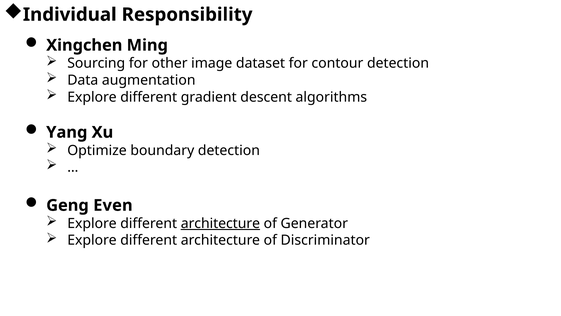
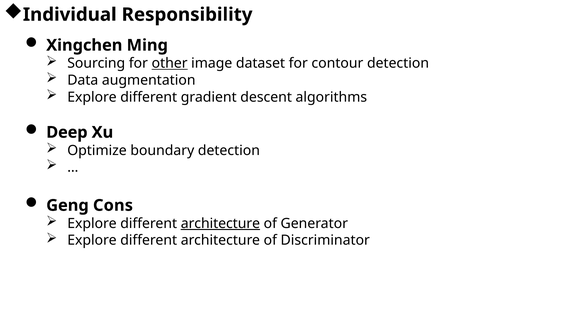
other underline: none -> present
Yang: Yang -> Deep
Even: Even -> Cons
